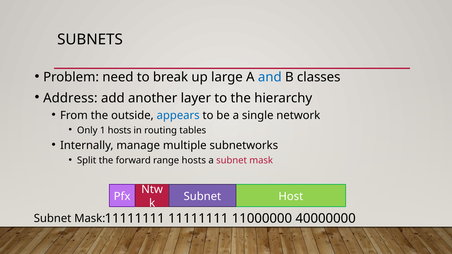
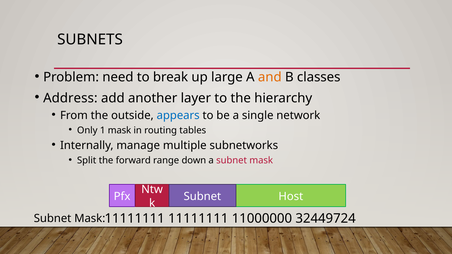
and colour: blue -> orange
1 hosts: hosts -> mask
range hosts: hosts -> down
40000000: 40000000 -> 32449724
